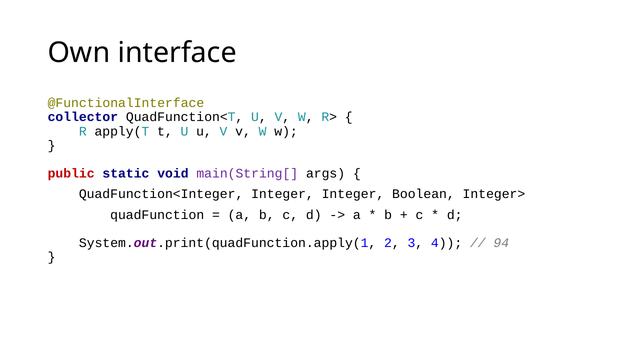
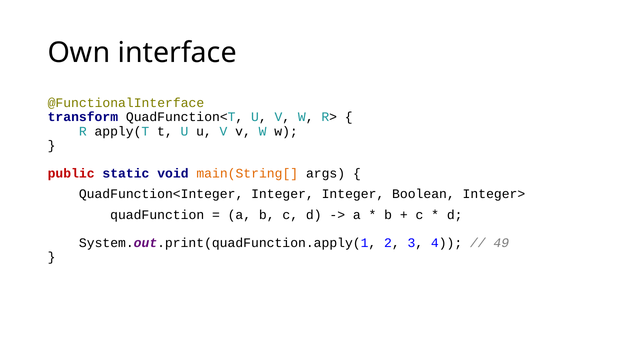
collector: collector -> transform
main(String[ colour: purple -> orange
94: 94 -> 49
